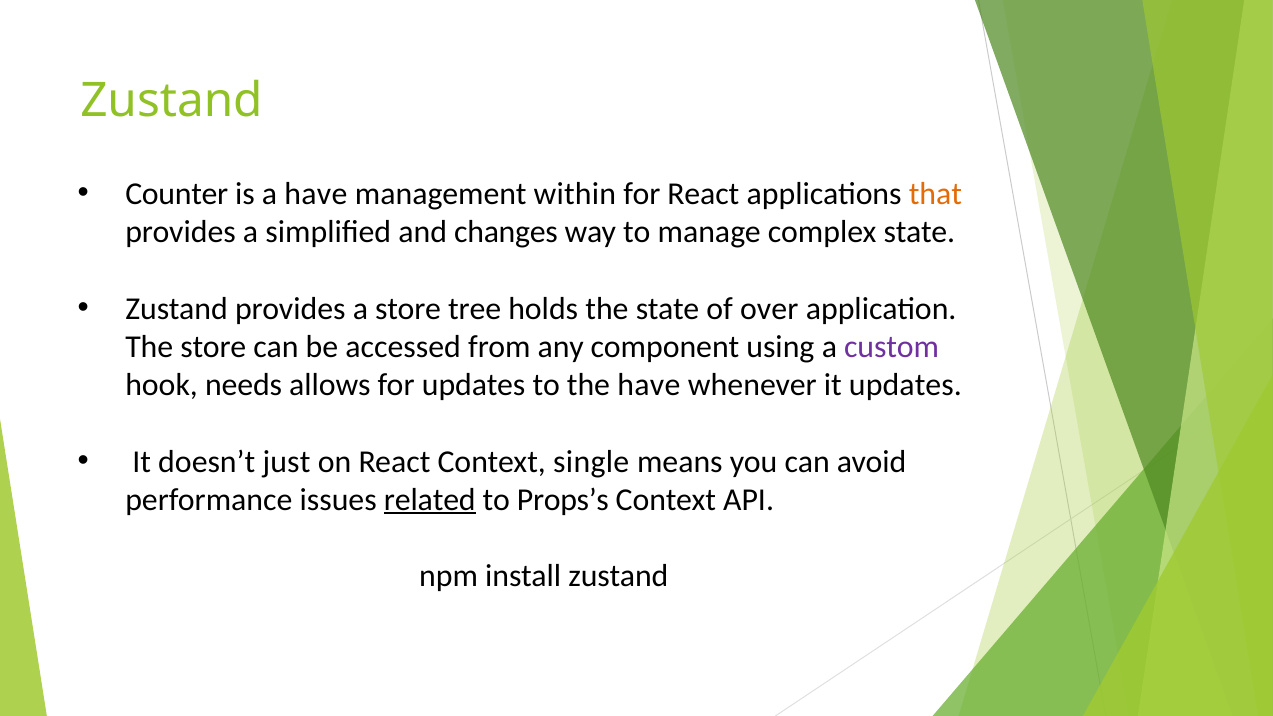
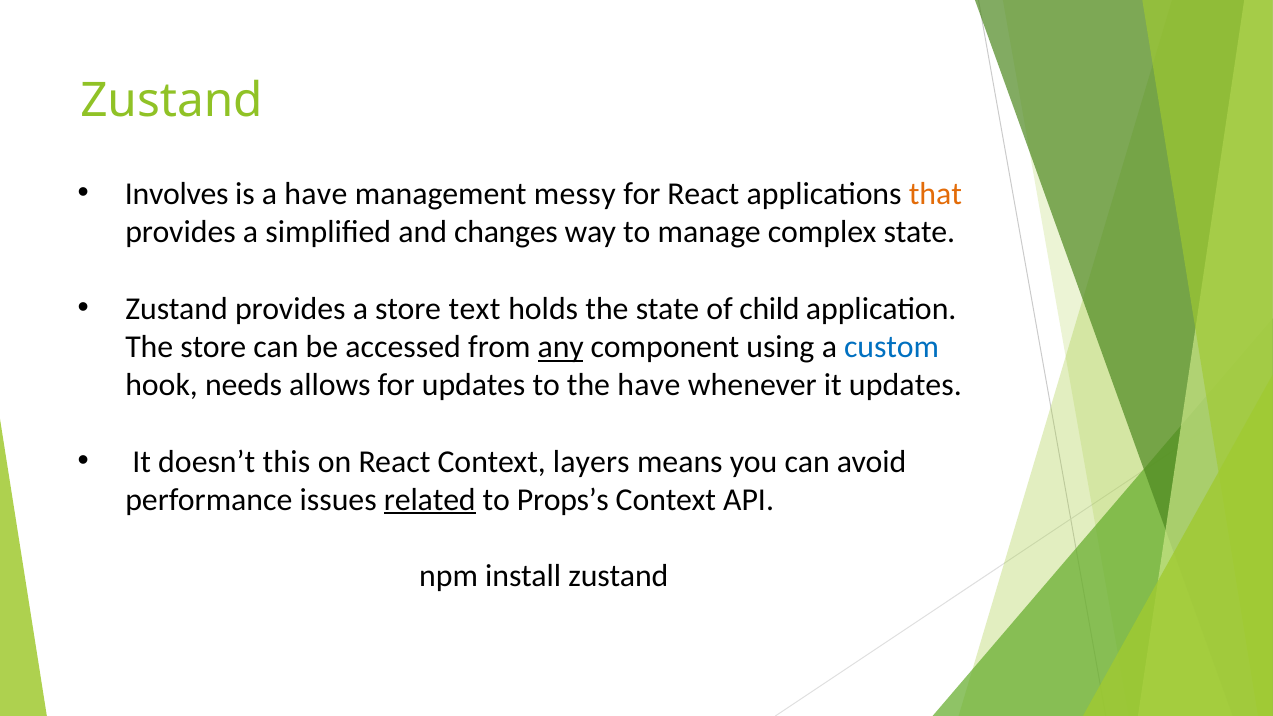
Counter: Counter -> Involves
within: within -> messy
tree: tree -> text
over: over -> child
any underline: none -> present
custom colour: purple -> blue
just: just -> this
single: single -> layers
